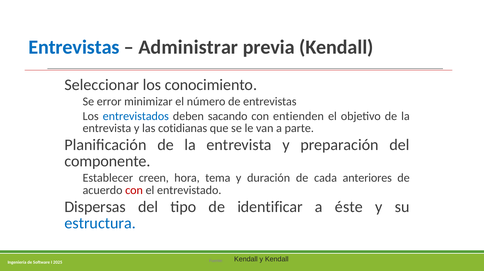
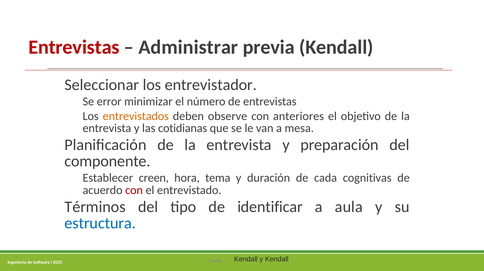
Entrevistas at (74, 47) colour: blue -> red
conocimiento: conocimiento -> entrevistador
entrevistados colour: blue -> orange
sacando: sacando -> observe
entienden: entienden -> anteriores
parte: parte -> mesa
anteriores: anteriores -> cognitivas
Dispersas: Dispersas -> Términos
éste: éste -> aula
